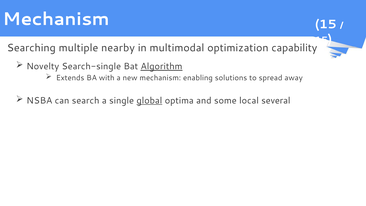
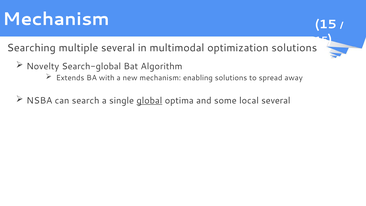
multiple nearby: nearby -> several
optimization capability: capability -> solutions
Search-single: Search-single -> Search-global
Algorithm underline: present -> none
